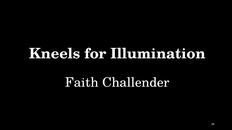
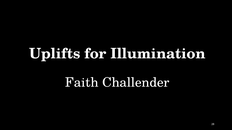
Kneels: Kneels -> Uplifts
